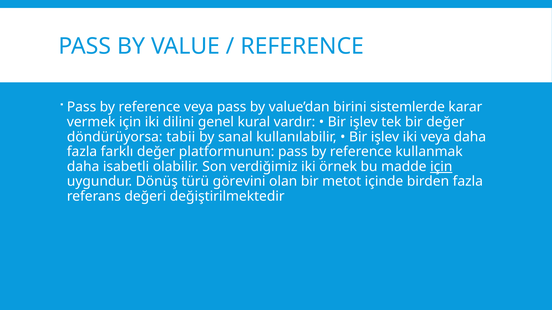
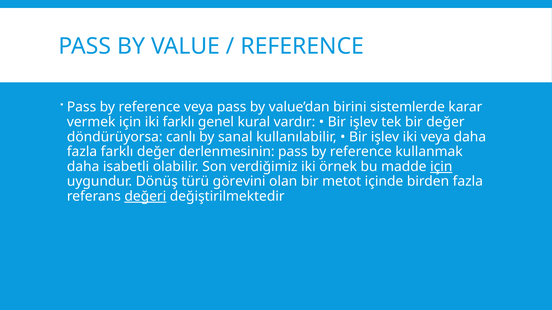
iki dilini: dilini -> farklı
tabii: tabii -> canlı
platformunun: platformunun -> derlenmesinin
değeri underline: none -> present
